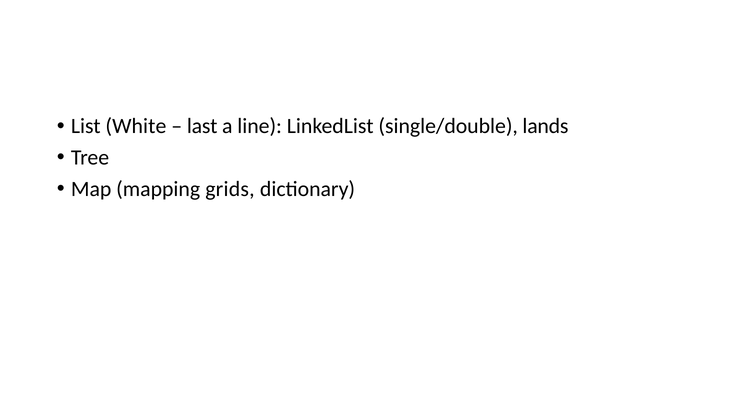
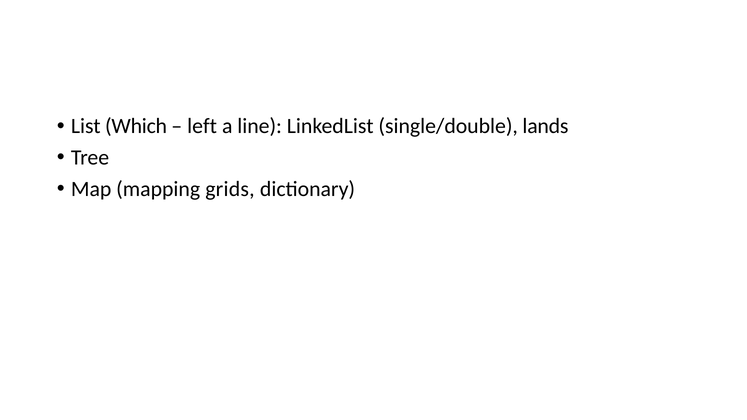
White: White -> Which
last: last -> left
